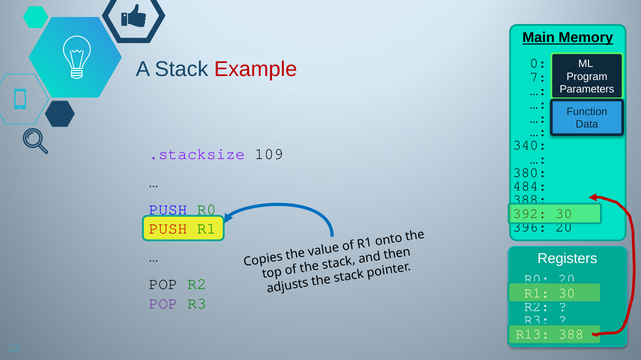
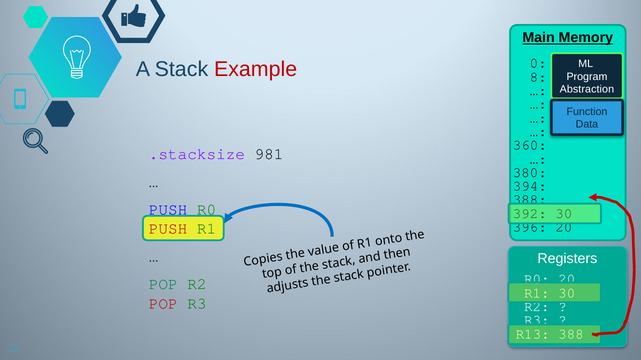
7: 7 -> 8
Parameters: Parameters -> Abstraction
340: 340 -> 360
109: 109 -> 981
484: 484 -> 394
POP at (163, 285) colour: black -> green
POP at (163, 304) colour: purple -> red
